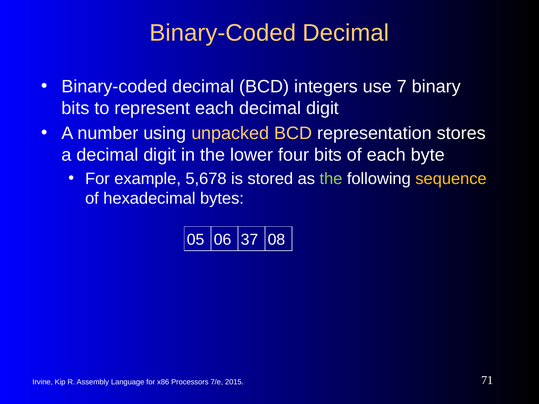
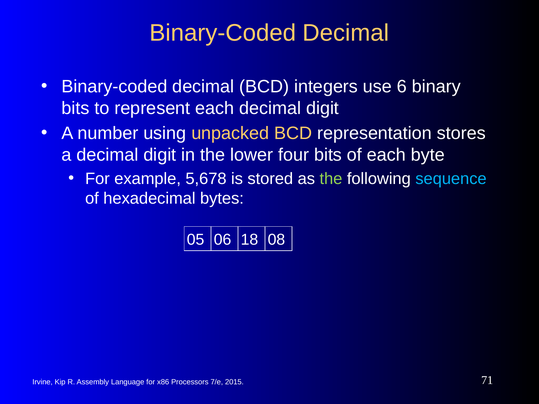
7: 7 -> 6
sequence colour: yellow -> light blue
37: 37 -> 18
